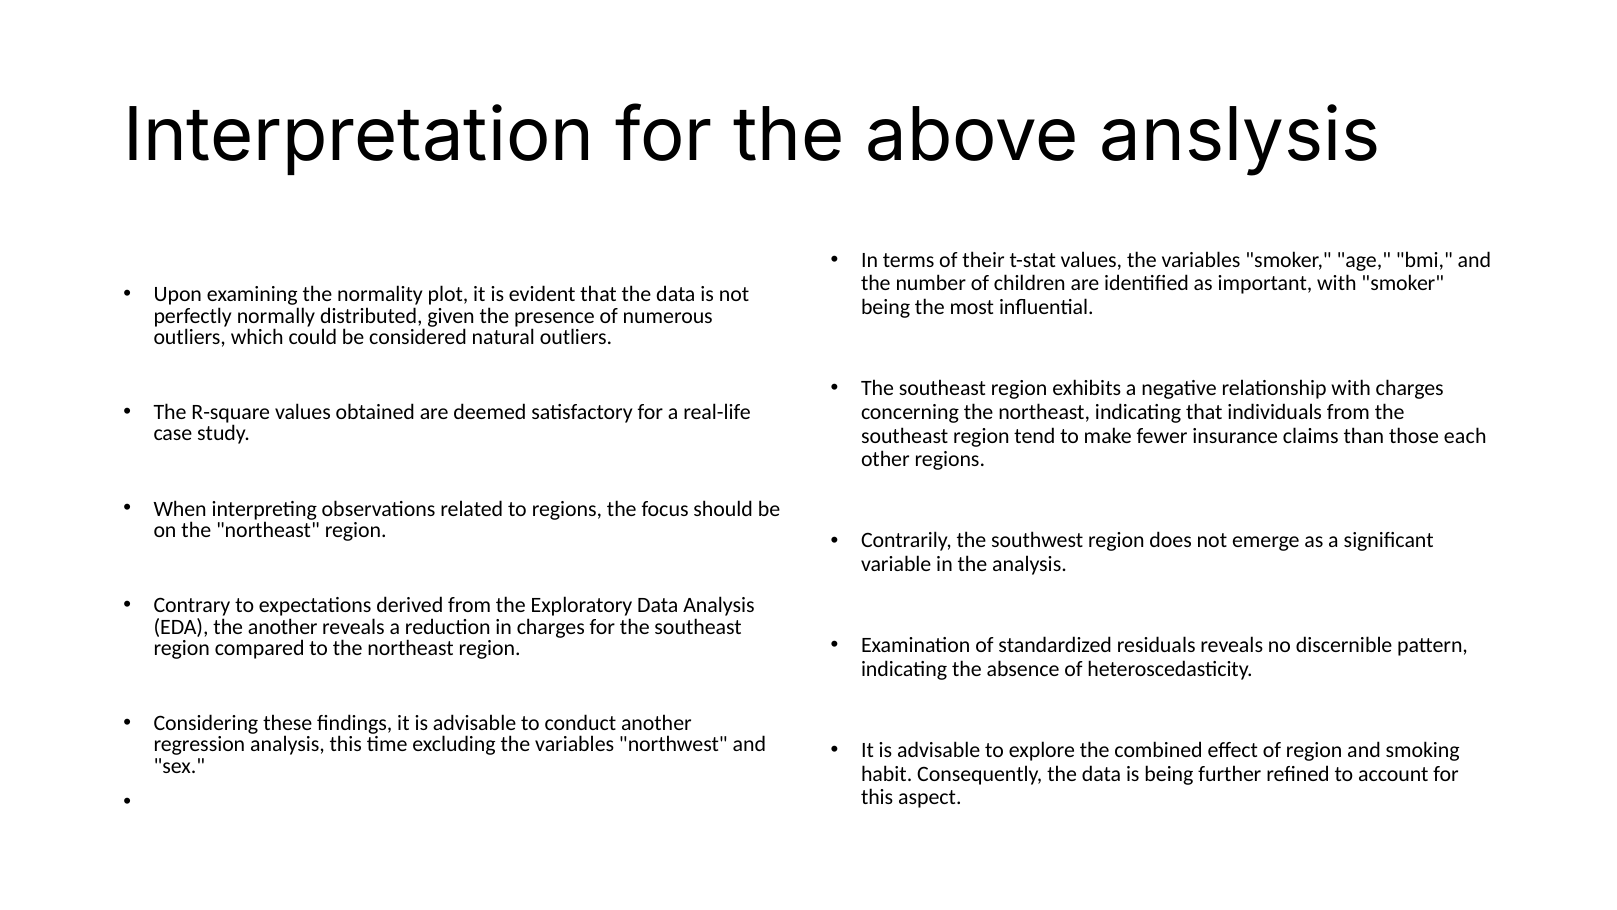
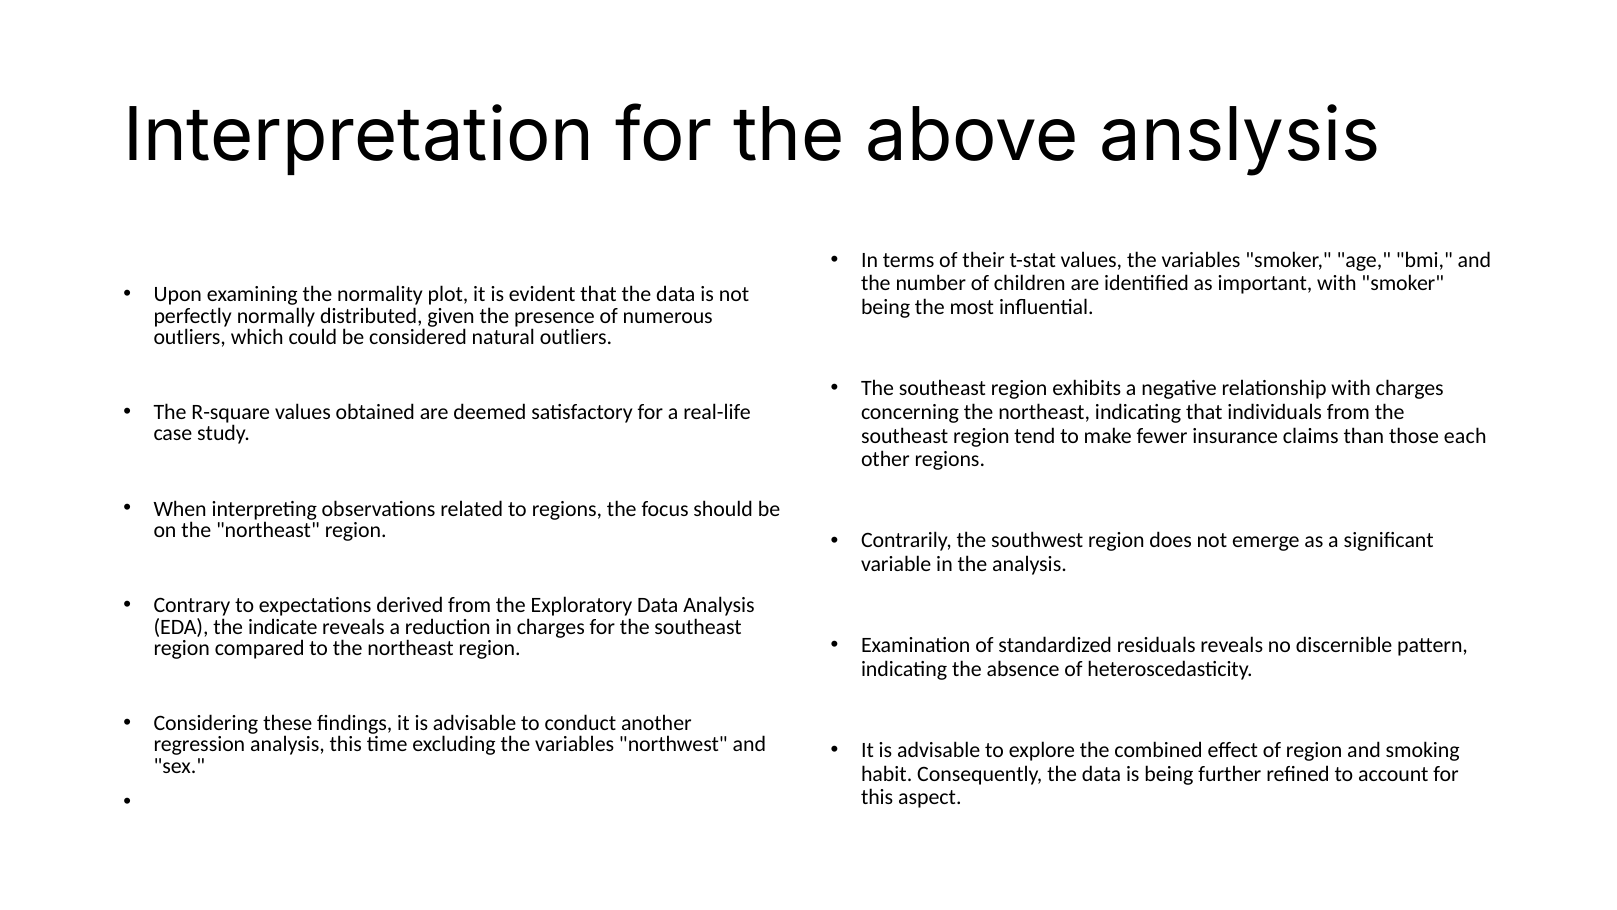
the another: another -> indicate
